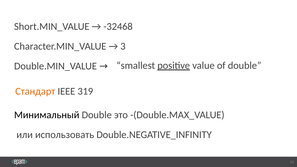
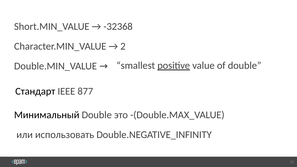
-32468: -32468 -> -32368
3: 3 -> 2
Стандарт colour: orange -> black
319: 319 -> 877
